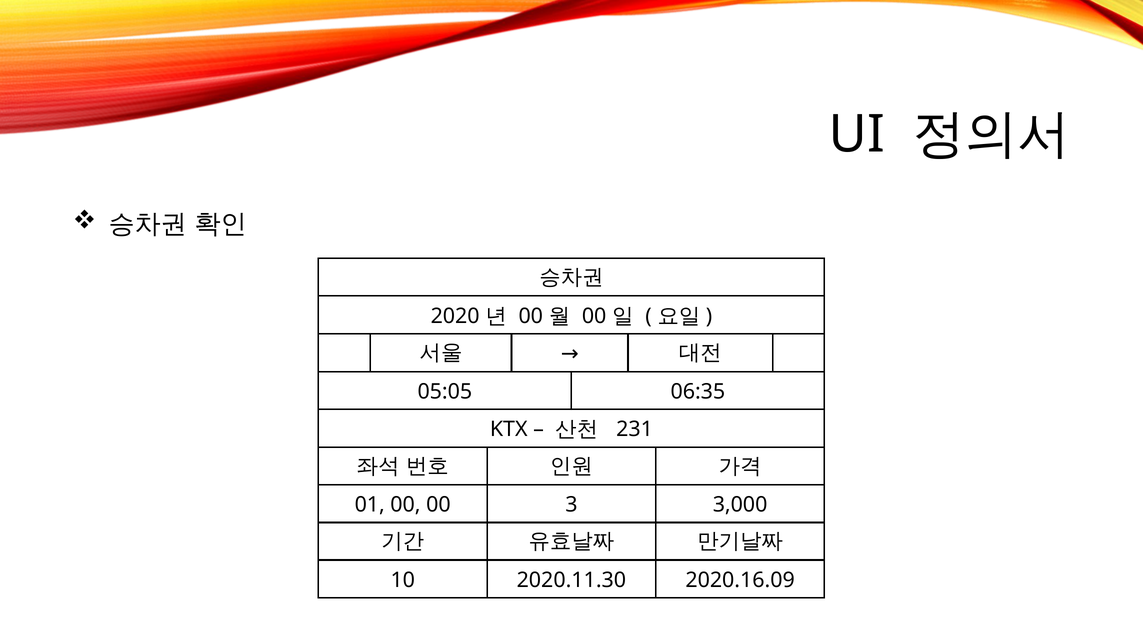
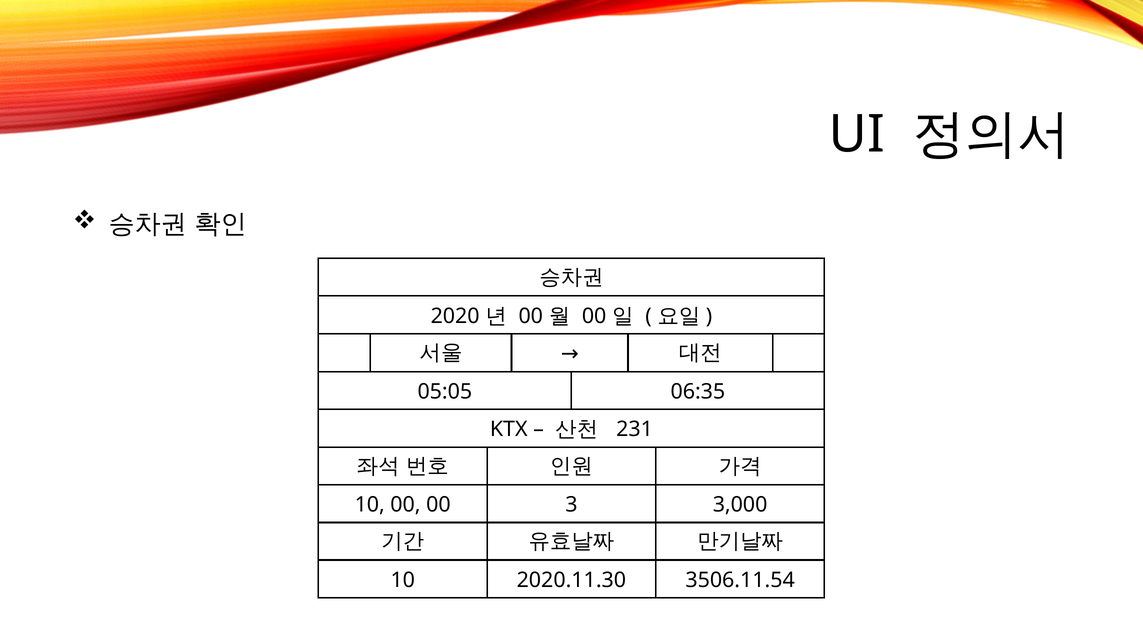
01 at (370, 505): 01 -> 10
2020.16.09: 2020.16.09 -> 3506.11.54
